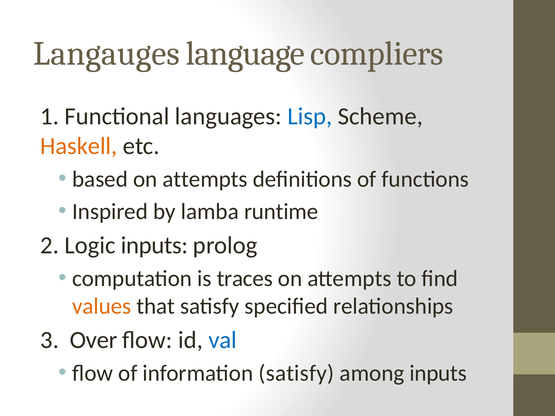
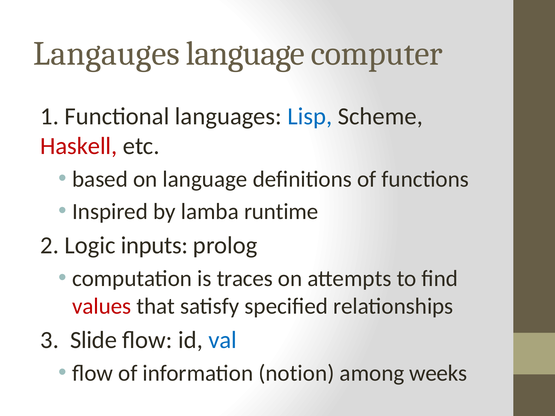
compliers: compliers -> computer
Haskell colour: orange -> red
based on attempts: attempts -> language
values colour: orange -> red
Over: Over -> Slide
information satisfy: satisfy -> notion
among inputs: inputs -> weeks
